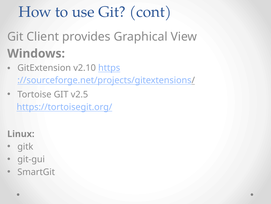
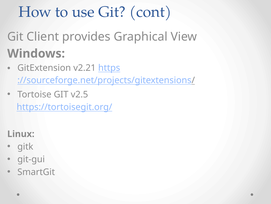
v2.10: v2.10 -> v2.21
